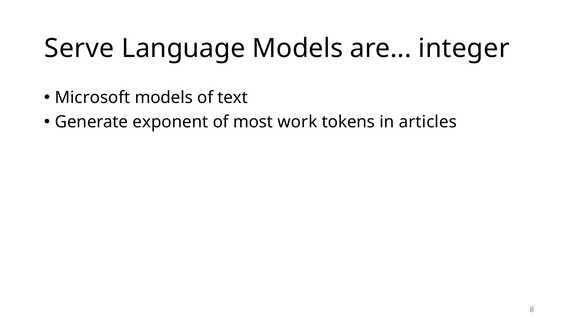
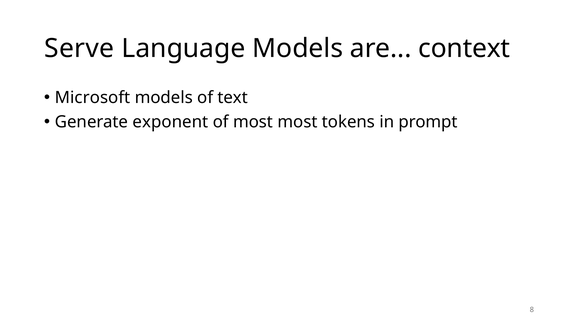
integer: integer -> context
most work: work -> most
articles: articles -> prompt
